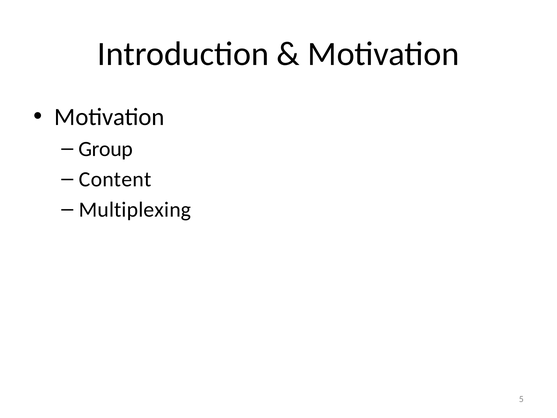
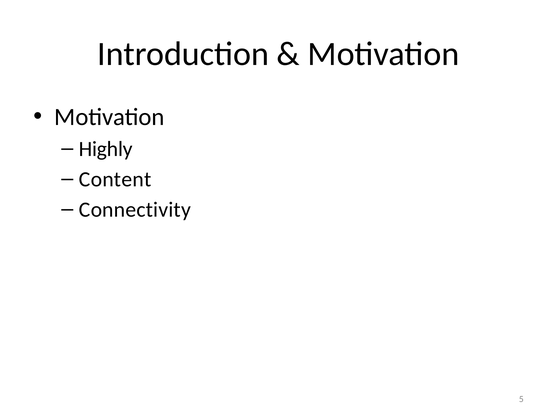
Group: Group -> Highly
Multiplexing: Multiplexing -> Connectivity
